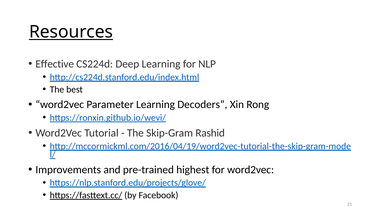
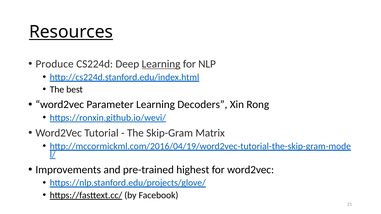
Effective: Effective -> Produce
Learning at (161, 64) underline: none -> present
Rashid: Rashid -> Matrix
